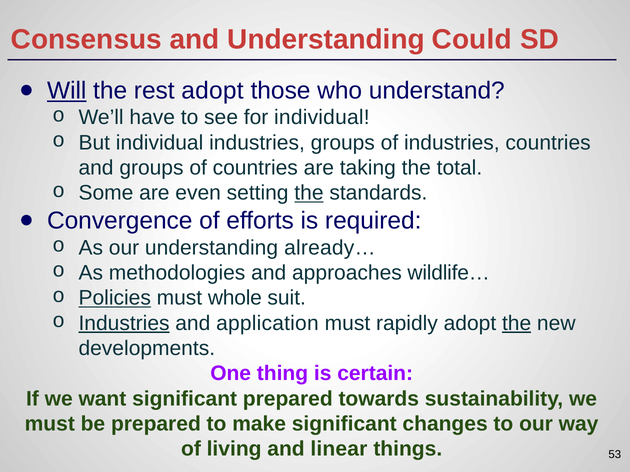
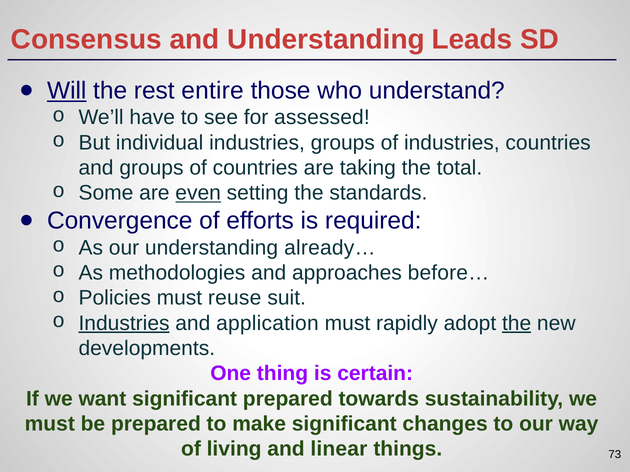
Could: Could -> Leads
rest adopt: adopt -> entire
for individual: individual -> assessed
even underline: none -> present
the at (309, 193) underline: present -> none
wildlife…: wildlife… -> before…
Policies underline: present -> none
whole: whole -> reuse
53: 53 -> 73
